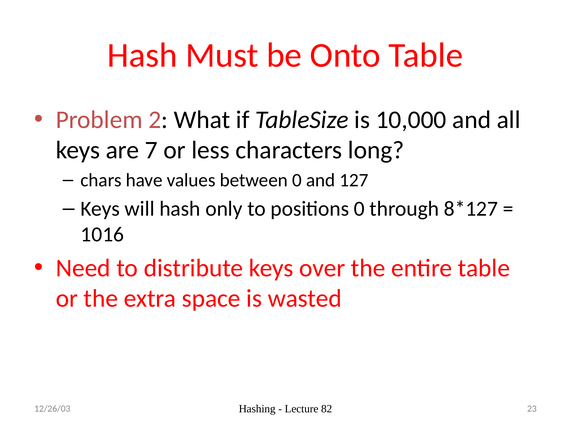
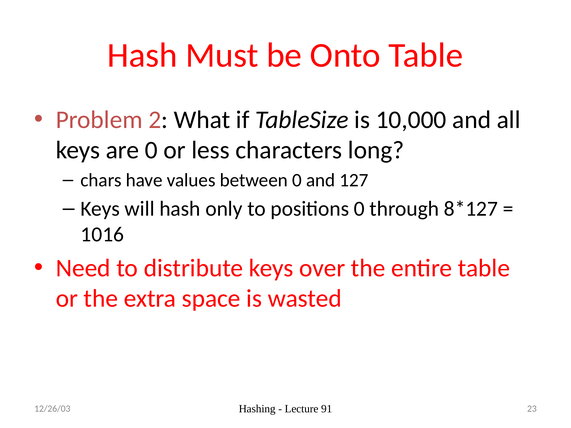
are 7: 7 -> 0
82: 82 -> 91
